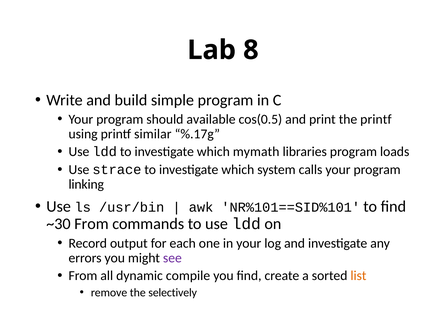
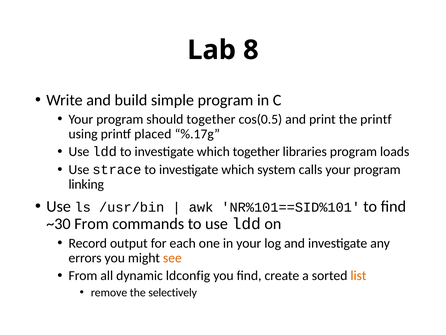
should available: available -> together
similar: similar -> placed
which mymath: mymath -> together
see colour: purple -> orange
compile: compile -> ldconfig
